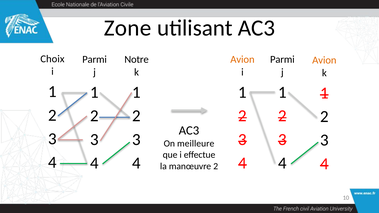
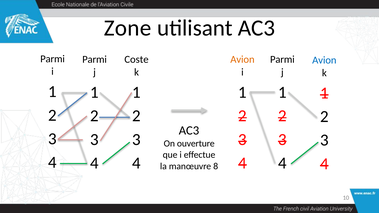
Choix at (52, 59): Choix -> Parmi
Notre: Notre -> Coste
Avion at (324, 60) colour: orange -> blue
meilleure: meilleure -> ouverture
manœuvre 2: 2 -> 8
